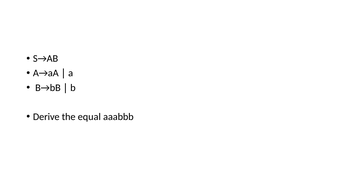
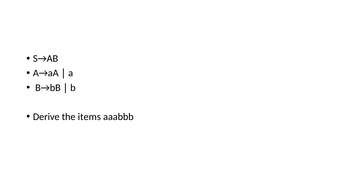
equal: equal -> items
